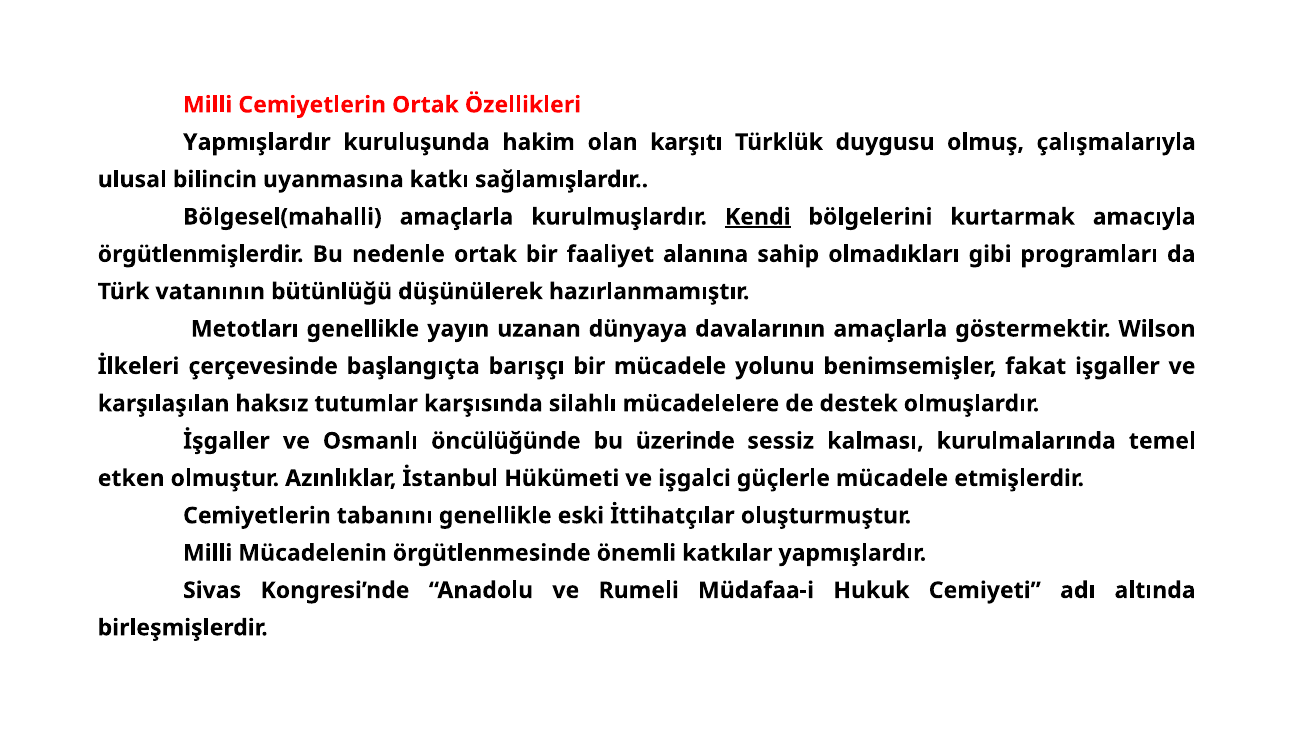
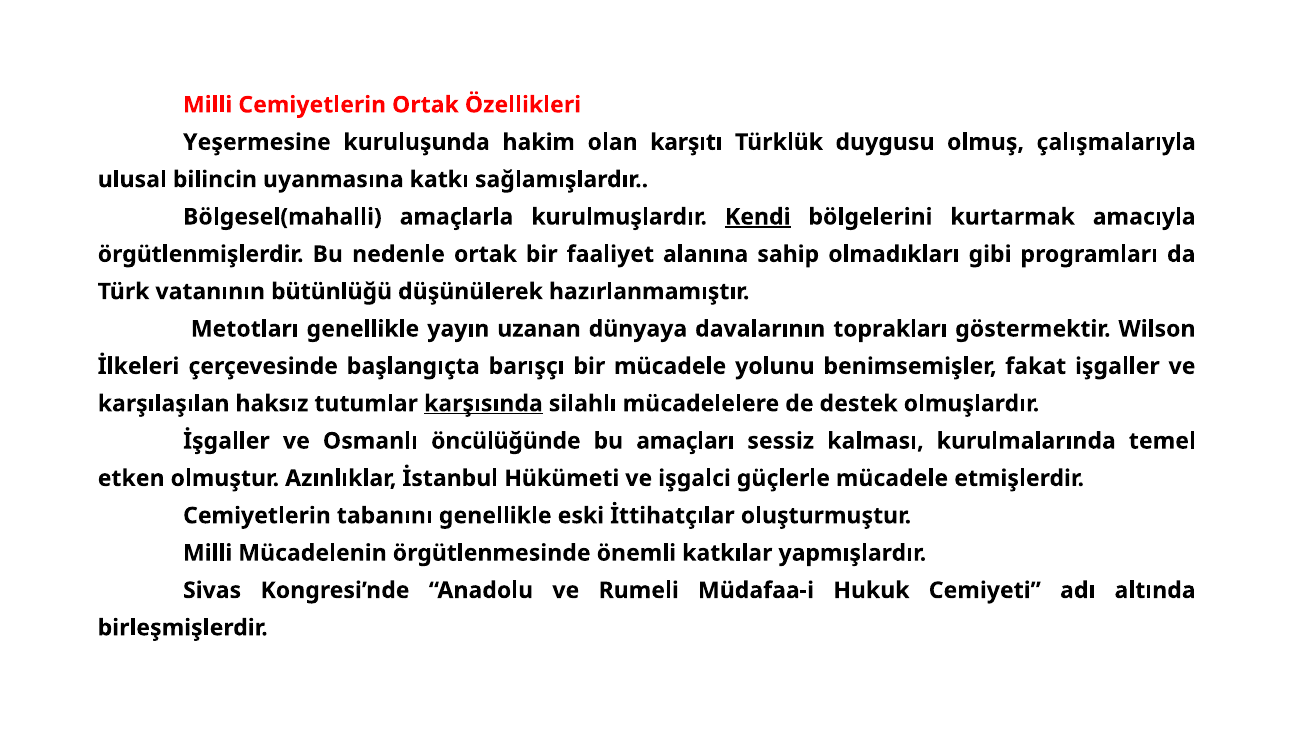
Yapmışlardır at (257, 142): Yapmışlardır -> Yeşermesine
davalarının amaçlarla: amaçlarla -> toprakları
karşısında underline: none -> present
üzerinde: üzerinde -> amaçları
